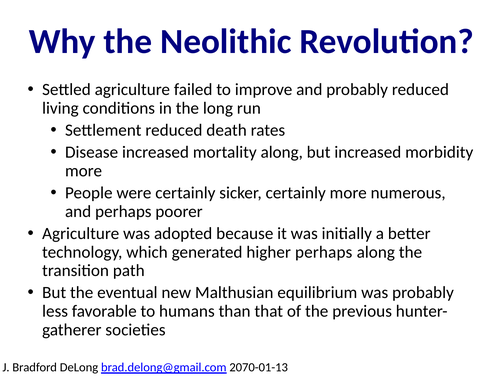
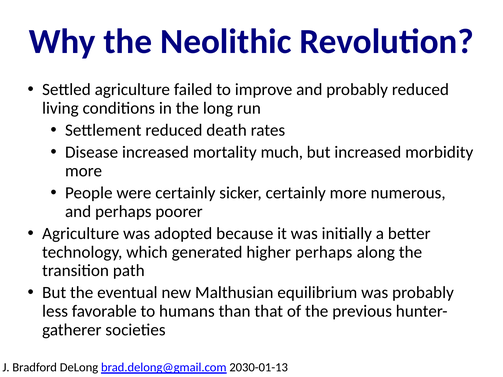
mortality along: along -> much
2070-01-13: 2070-01-13 -> 2030-01-13
